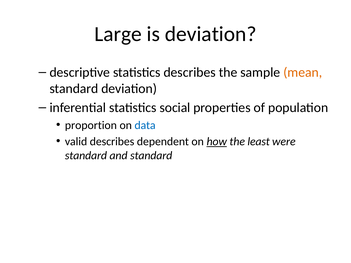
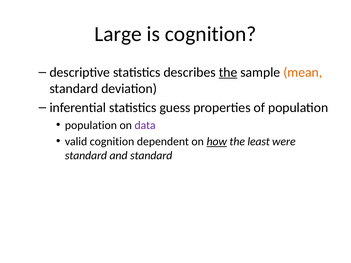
is deviation: deviation -> cognition
the at (228, 72) underline: none -> present
social: social -> guess
proportion at (91, 125): proportion -> population
data colour: blue -> purple
valid describes: describes -> cognition
